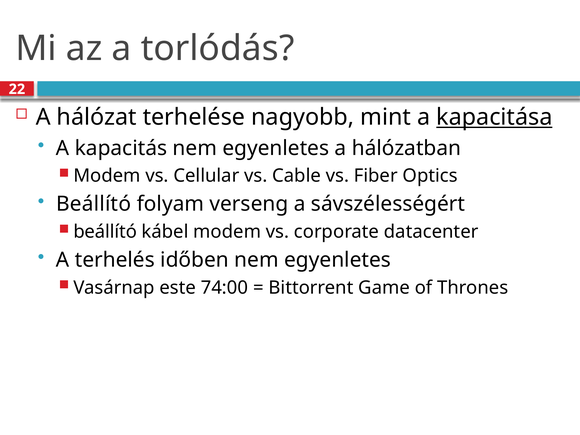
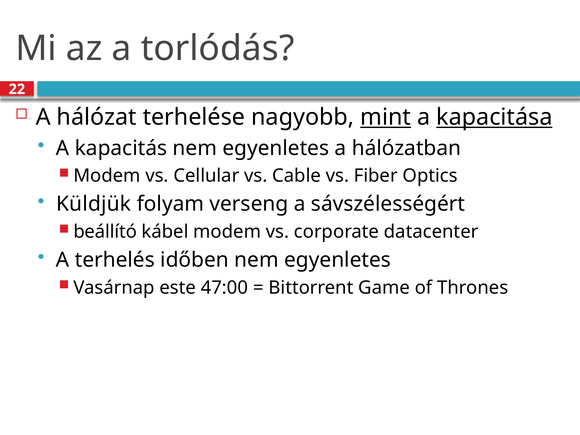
mint underline: none -> present
Beállító at (94, 204): Beállító -> Küldjük
74:00: 74:00 -> 47:00
